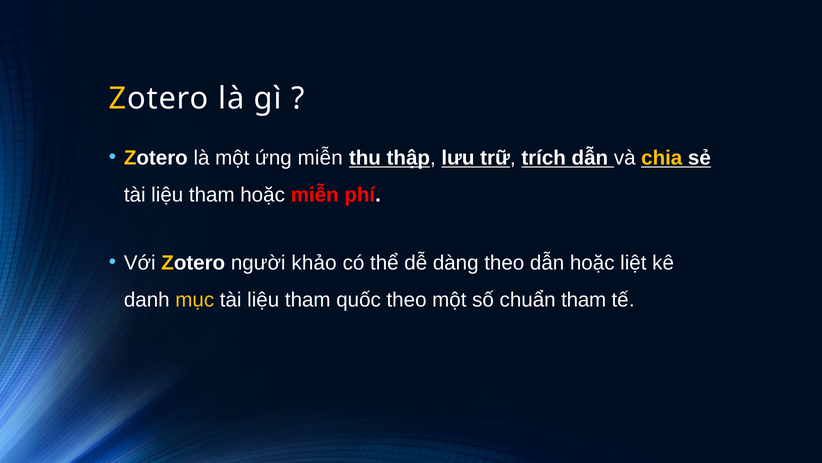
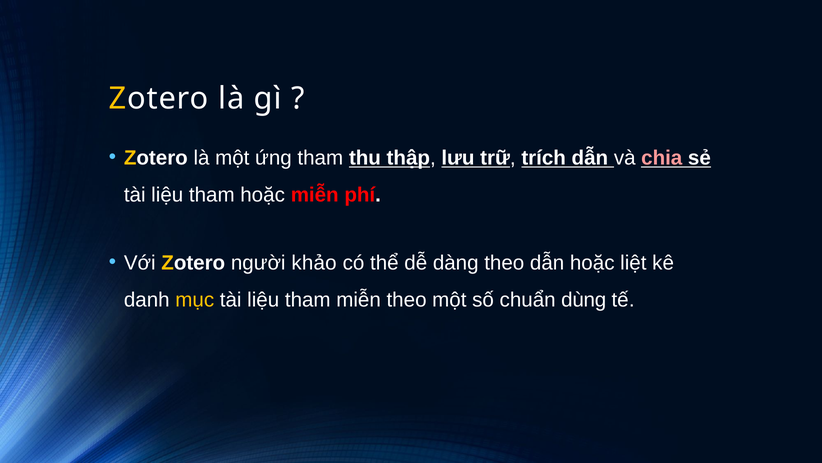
ứng miễn: miễn -> tham
chia colour: yellow -> pink
tham quốc: quốc -> miễn
chuẩn tham: tham -> dùng
